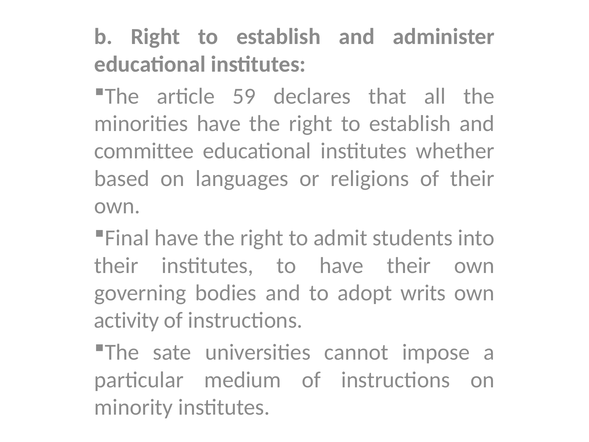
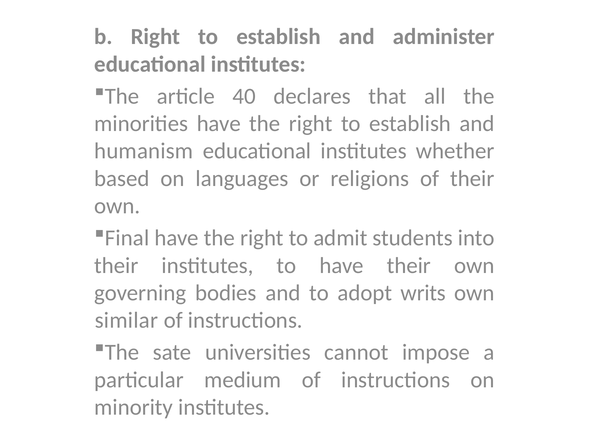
59: 59 -> 40
committee: committee -> humanism
activity: activity -> similar
